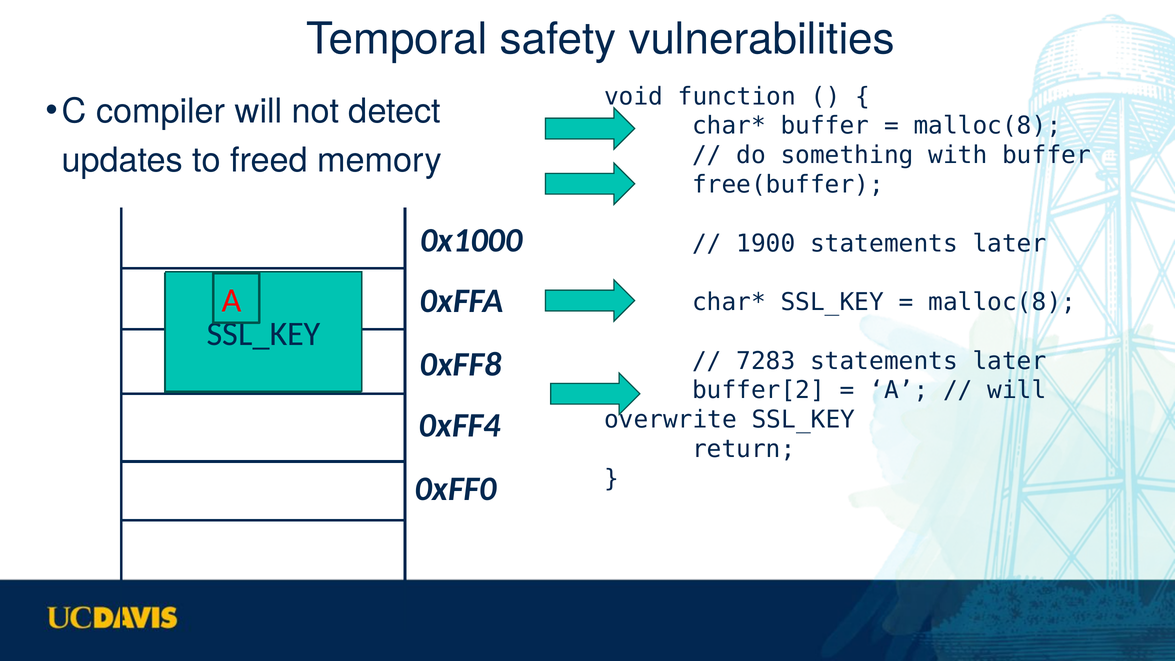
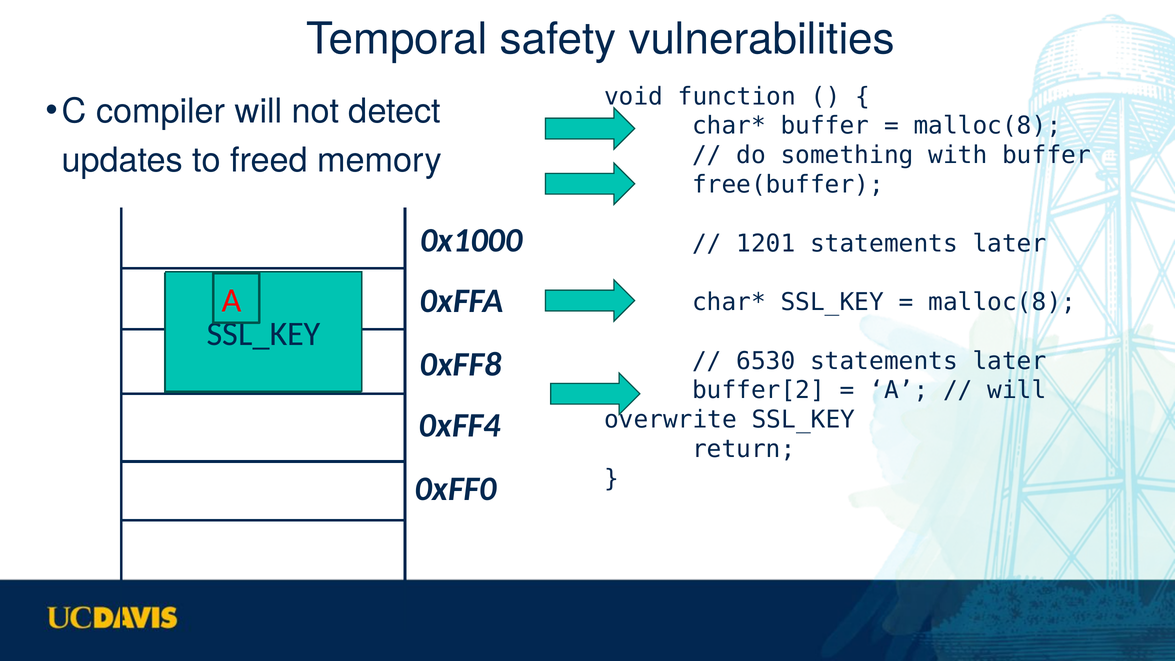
1900: 1900 -> 1201
7283: 7283 -> 6530
